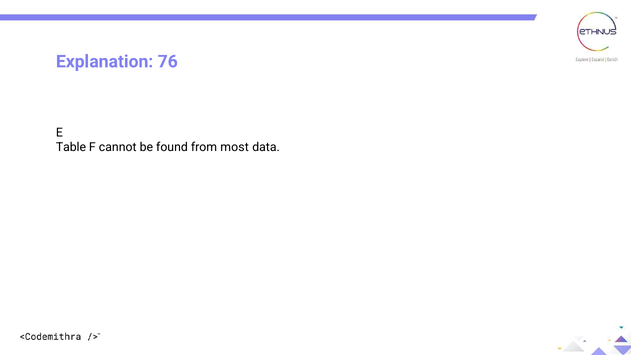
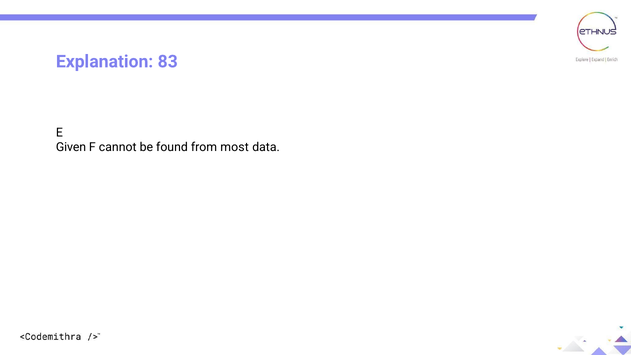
76: 76 -> 83
Table: Table -> Given
